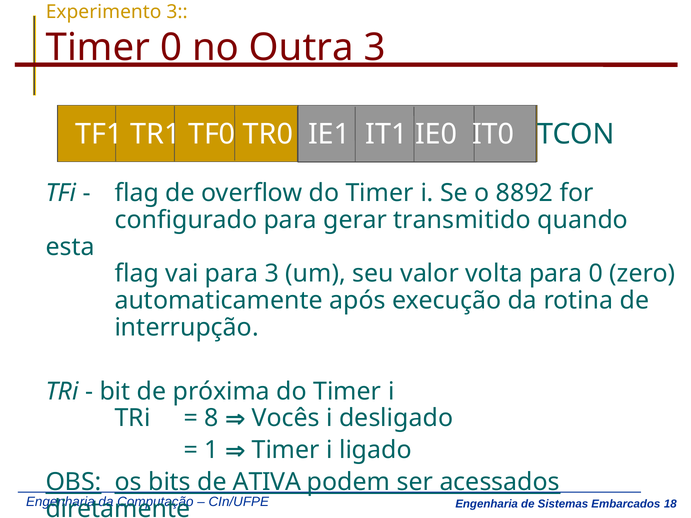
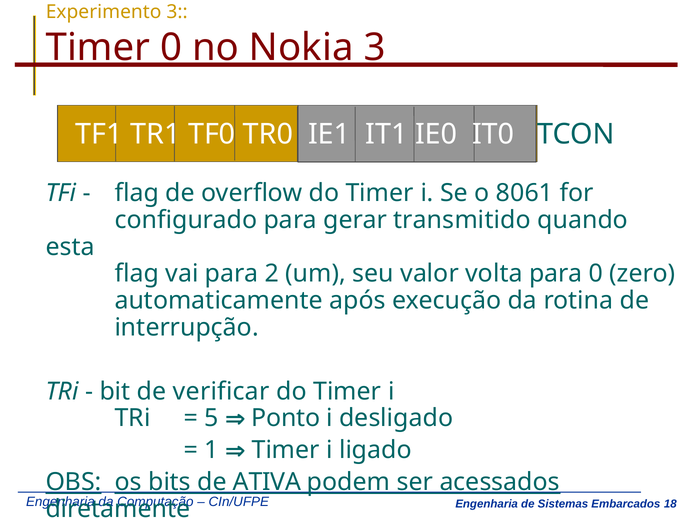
Outra: Outra -> Nokia
8892: 8892 -> 8061
para 3: 3 -> 2
próxima: próxima -> verificar
8: 8 -> 5
Vocês: Vocês -> Ponto
